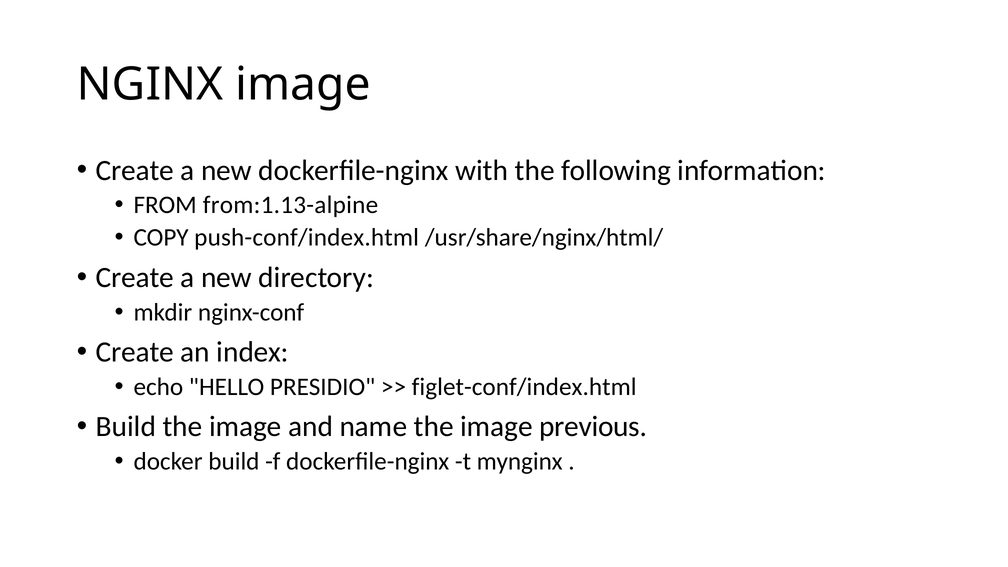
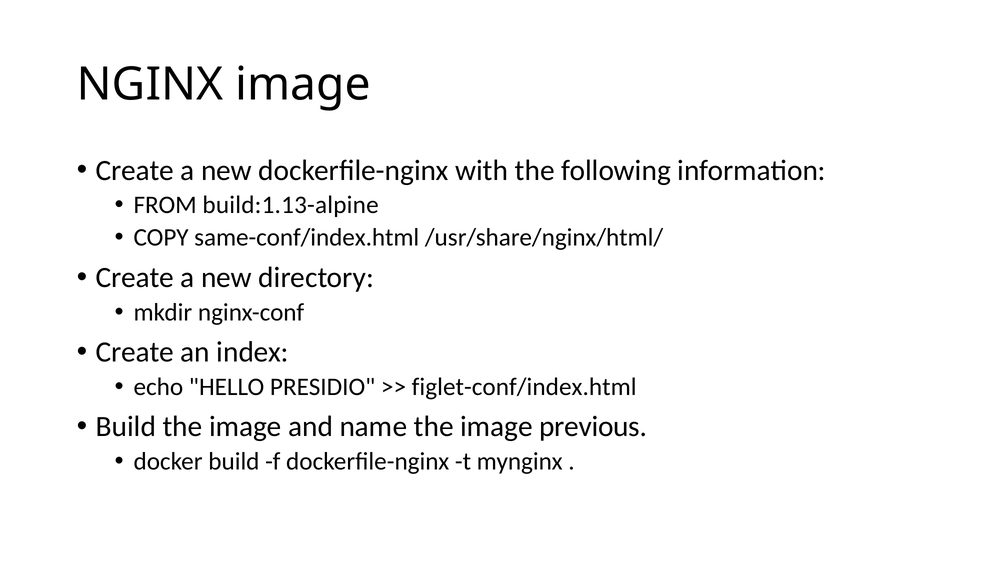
from:1.13-alpine: from:1.13-alpine -> build:1.13-alpine
push-conf/index.html: push-conf/index.html -> same-conf/index.html
